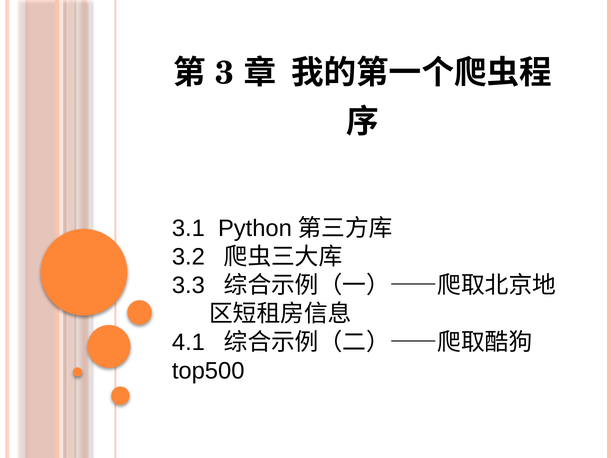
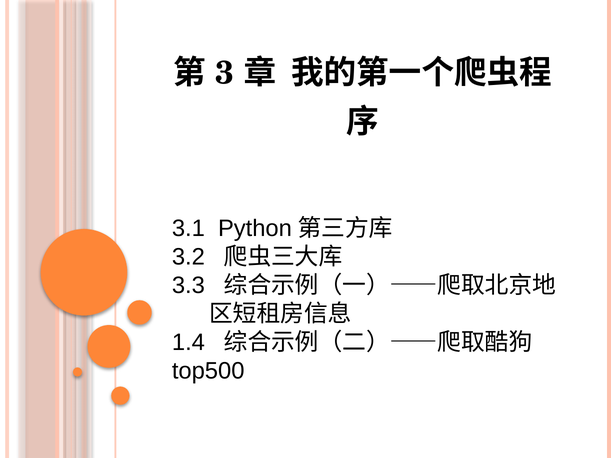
4.1: 4.1 -> 1.4
